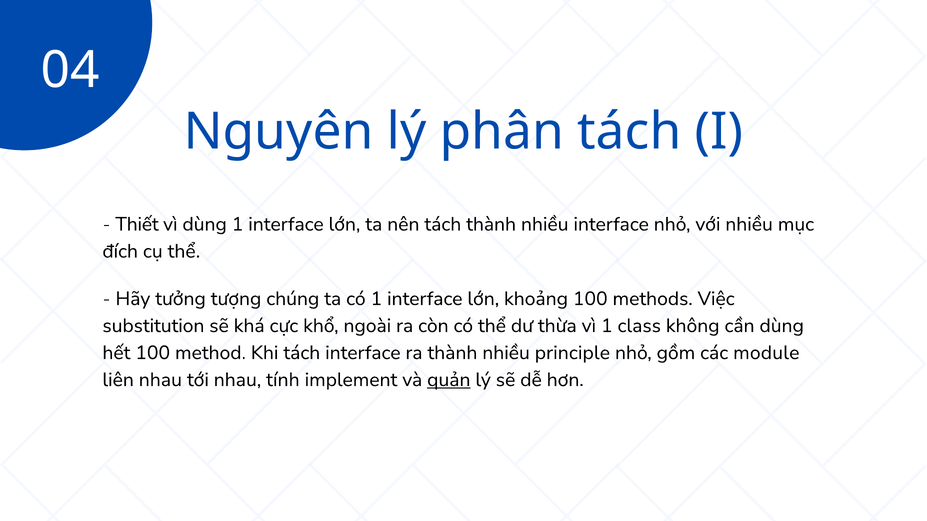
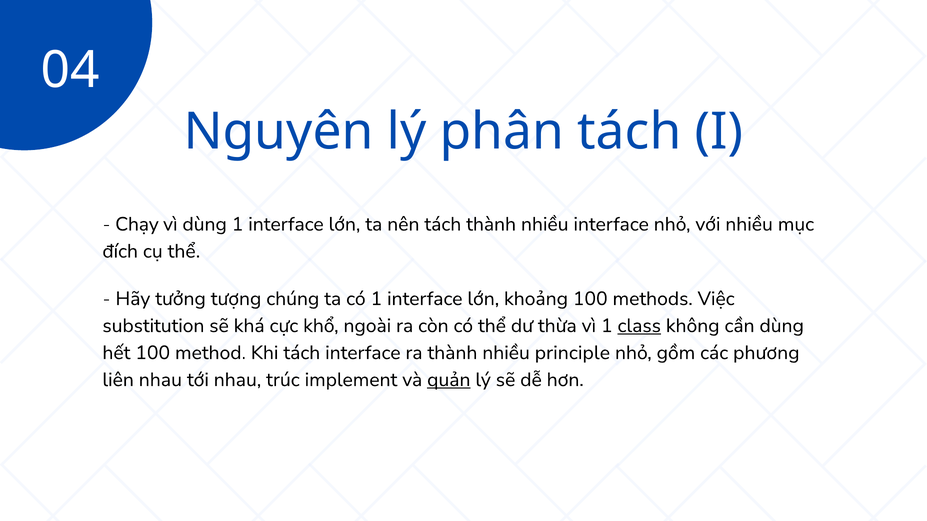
Thiết: Thiết -> Chạy
class underline: none -> present
module: module -> phương
tính: tính -> trúc
